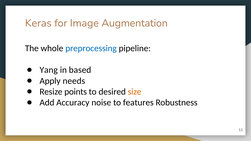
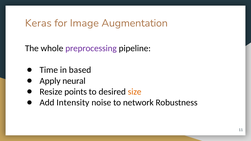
preprocessing colour: blue -> purple
Yang: Yang -> Time
needs: needs -> neural
Accuracy: Accuracy -> Intensity
features: features -> network
